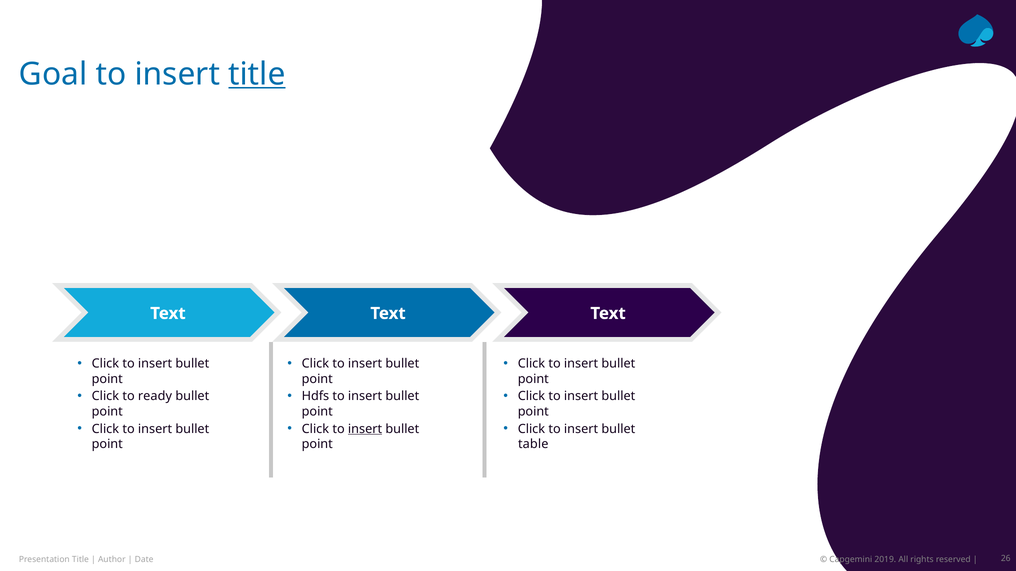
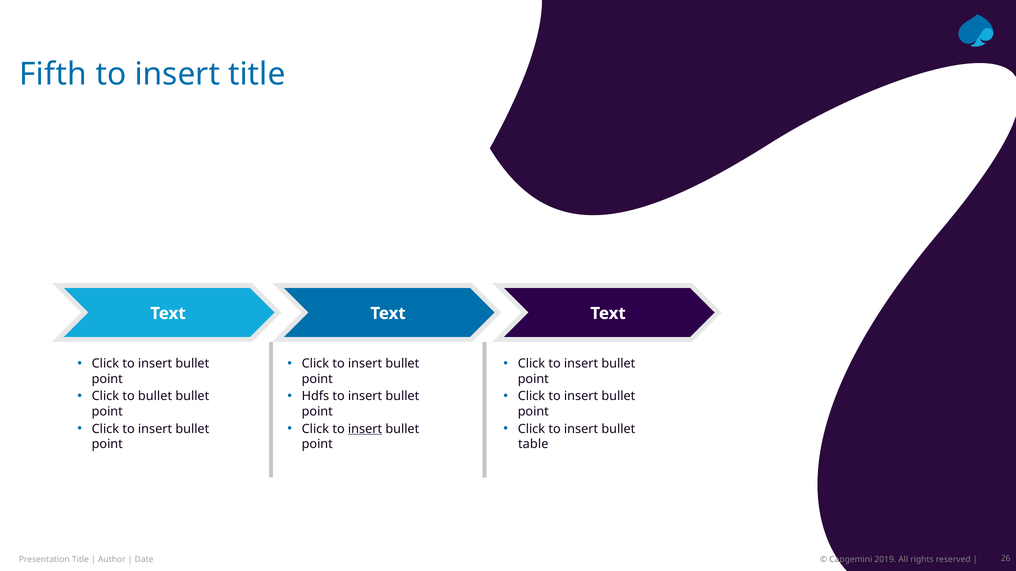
Goal: Goal -> Fifth
title at (257, 74) underline: present -> none
to ready: ready -> bullet
